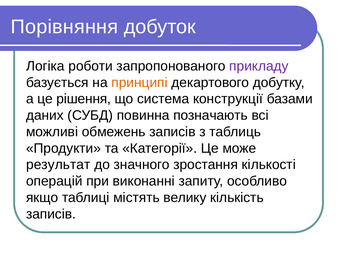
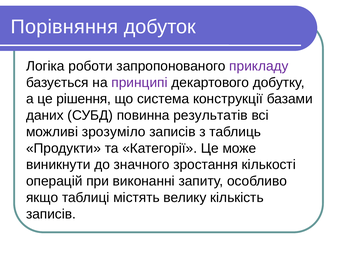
принципі colour: orange -> purple
позначають: позначають -> результатів
обмежень: обмежень -> зрозуміло
результат: результат -> виникнути
